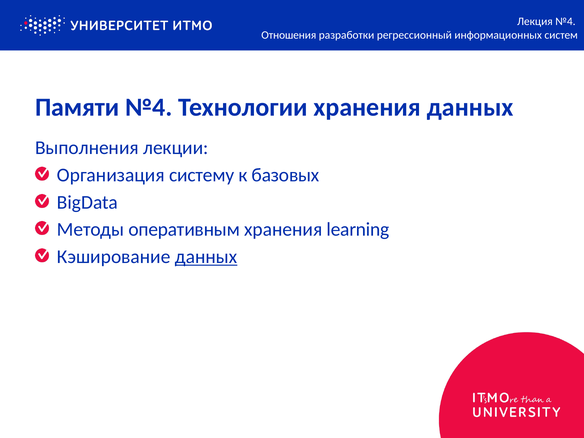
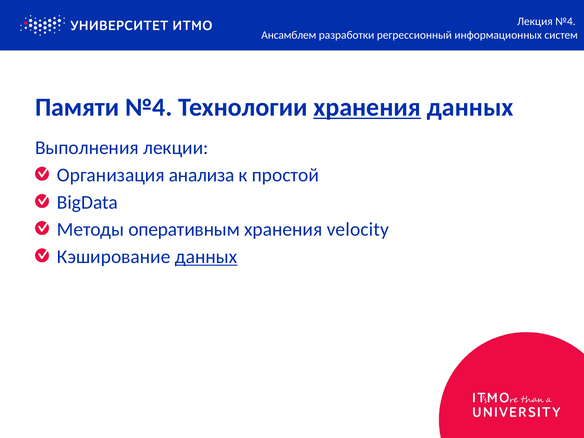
Отношения: Отношения -> Ансамблем
хранения at (367, 107) underline: none -> present
систему: систему -> анализа
базовых: базовых -> простой
learning: learning -> velocity
